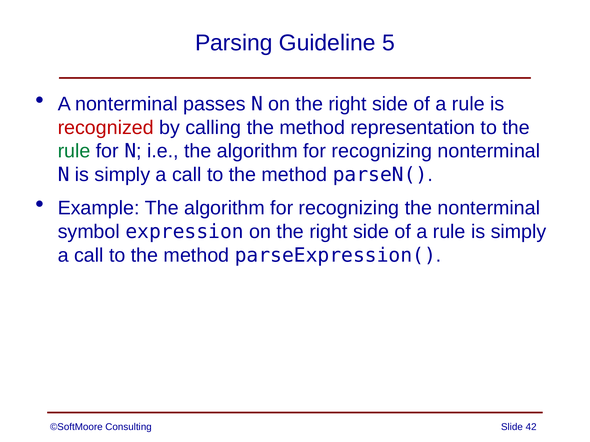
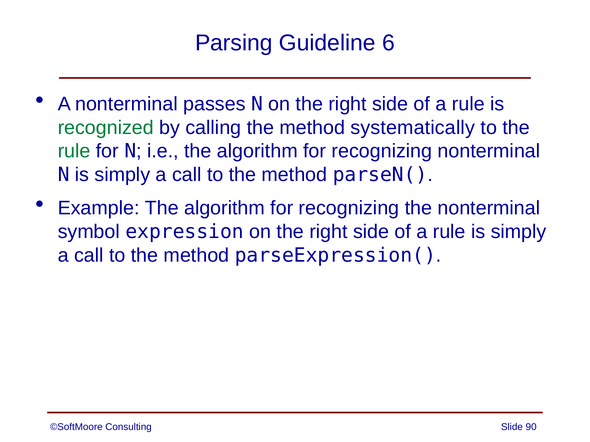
5: 5 -> 6
recognized colour: red -> green
representation: representation -> systematically
42: 42 -> 90
